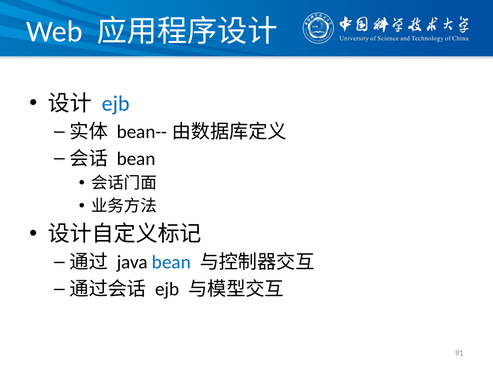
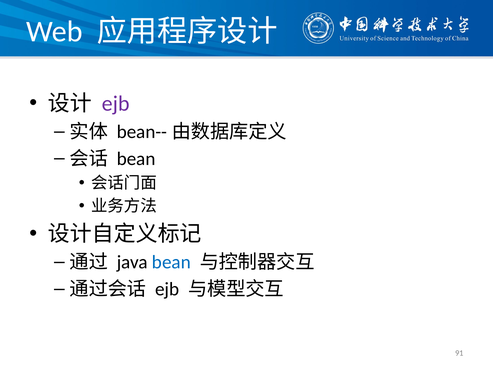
ejb at (116, 103) colour: blue -> purple
